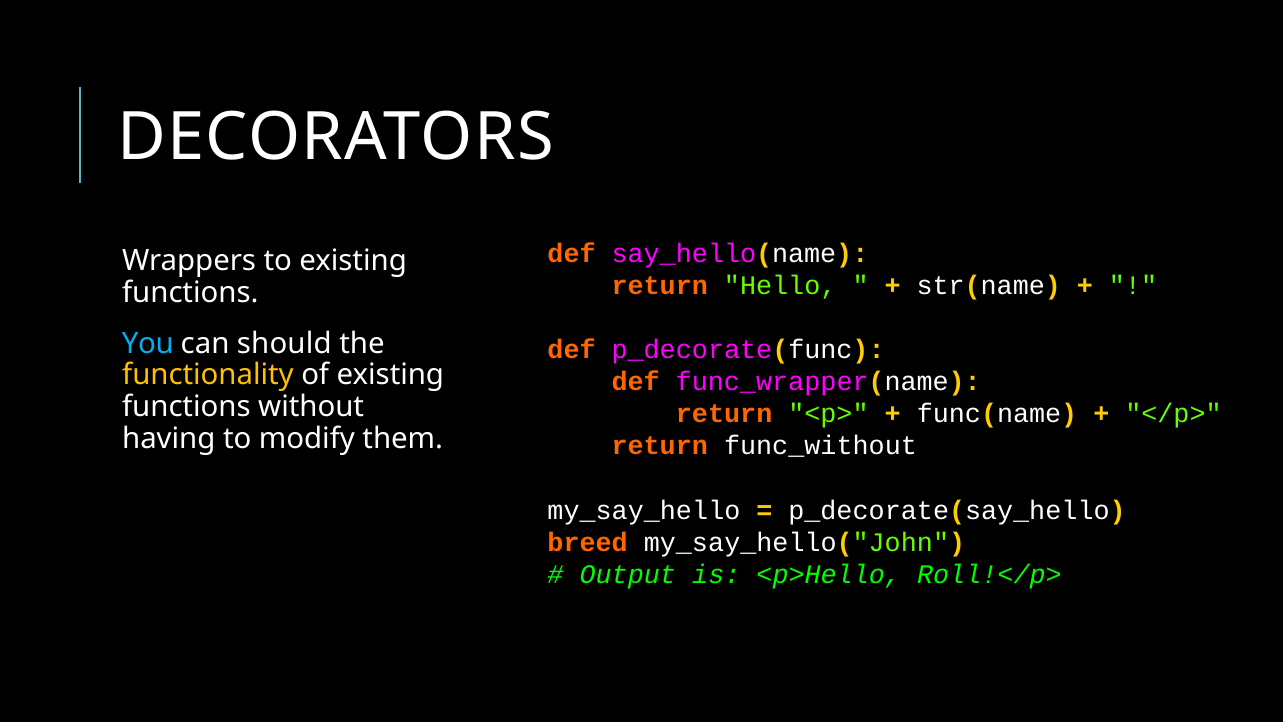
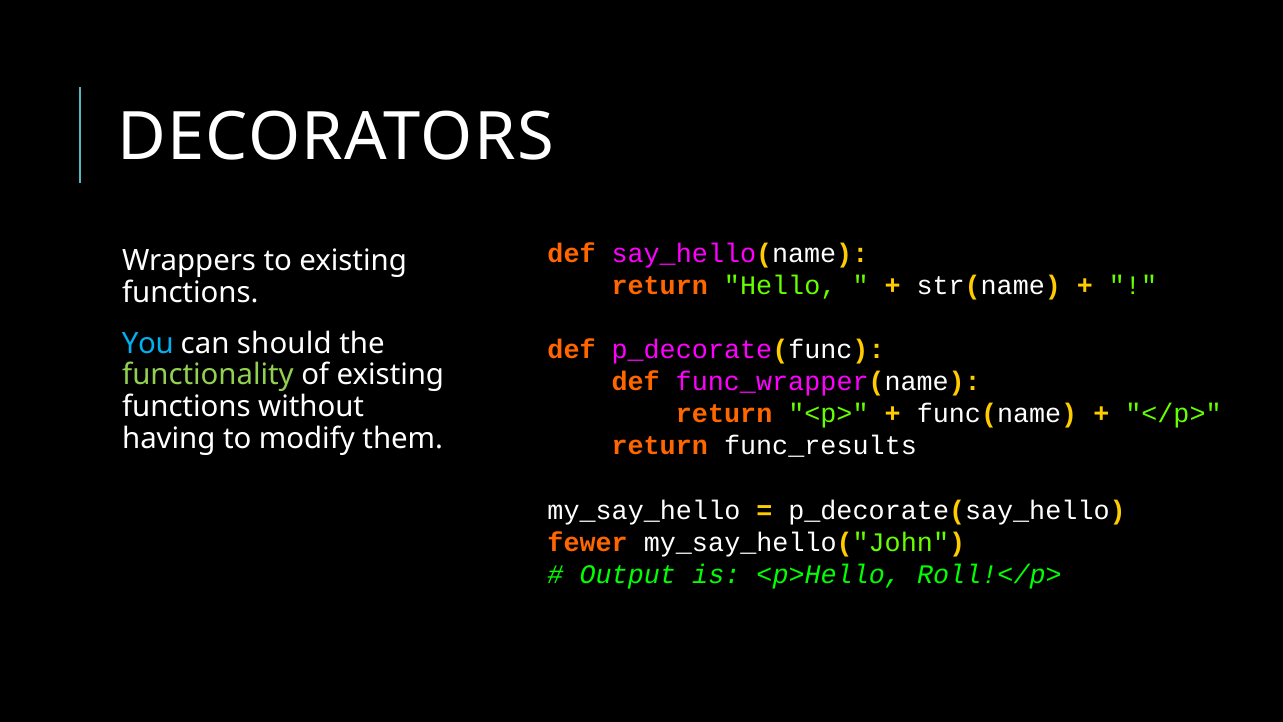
functionality colour: yellow -> light green
func_without: func_without -> func_results
breed: breed -> fewer
